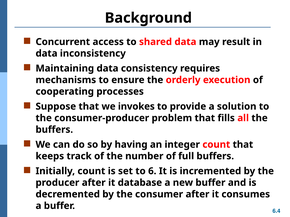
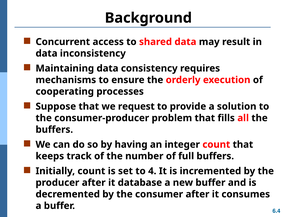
invokes: invokes -> request
6: 6 -> 4
